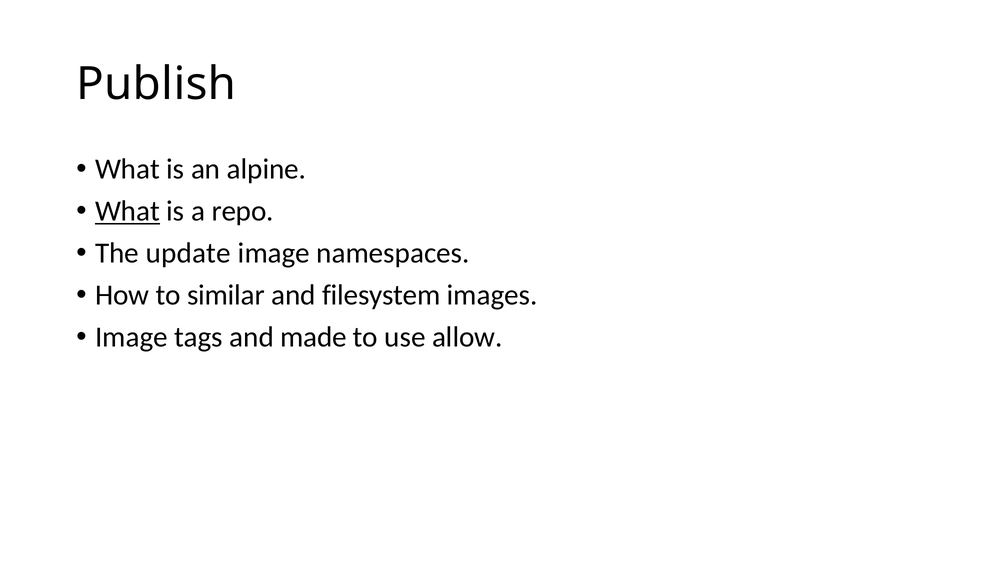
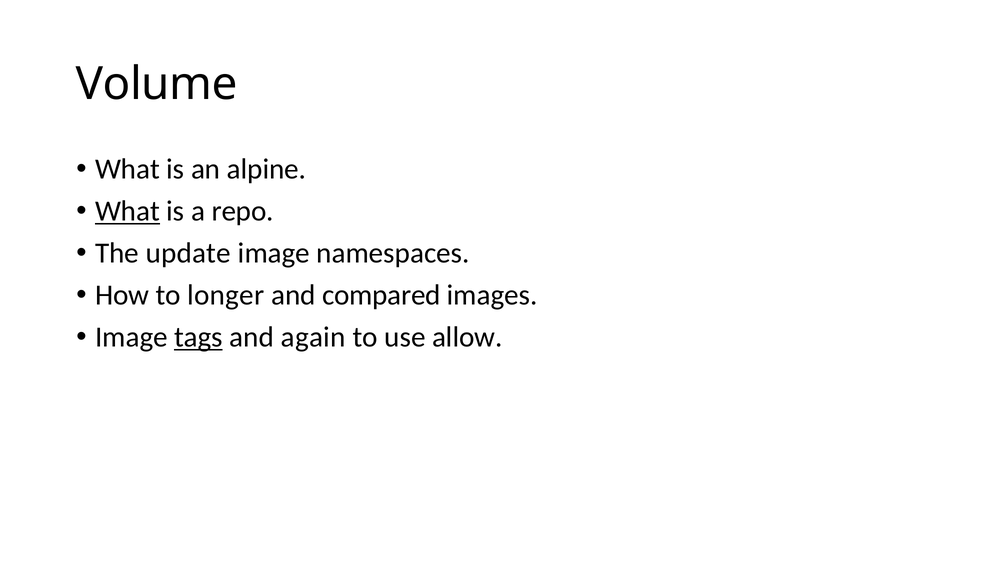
Publish: Publish -> Volume
similar: similar -> longer
filesystem: filesystem -> compared
tags underline: none -> present
made: made -> again
